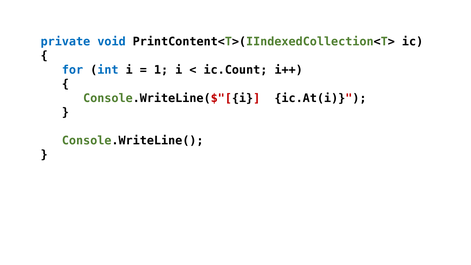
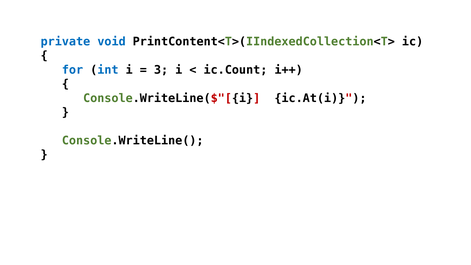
1: 1 -> 3
